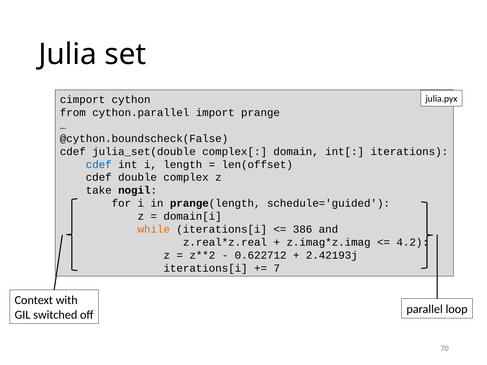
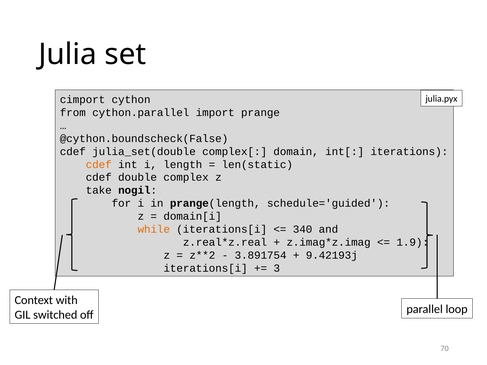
cdef at (99, 165) colour: blue -> orange
len(offset: len(offset -> len(static
386: 386 -> 340
4.2: 4.2 -> 1.9
0.622712: 0.622712 -> 3.891754
2.42193j: 2.42193j -> 9.42193j
7: 7 -> 3
